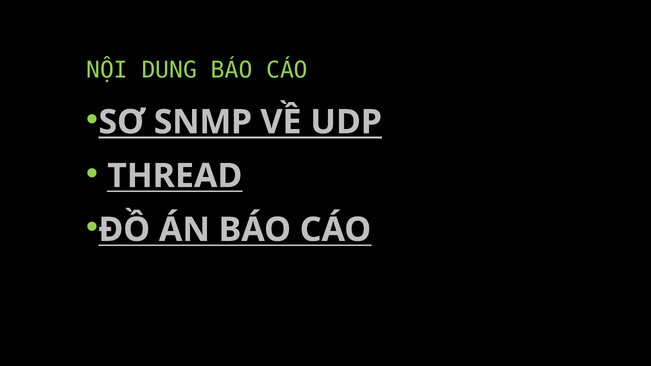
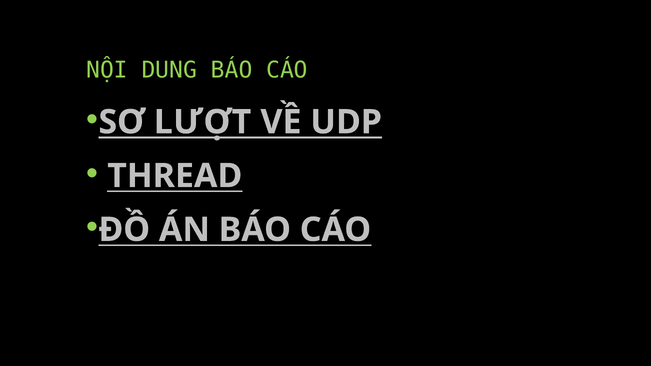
SNMP: SNMP -> LƯỢT
